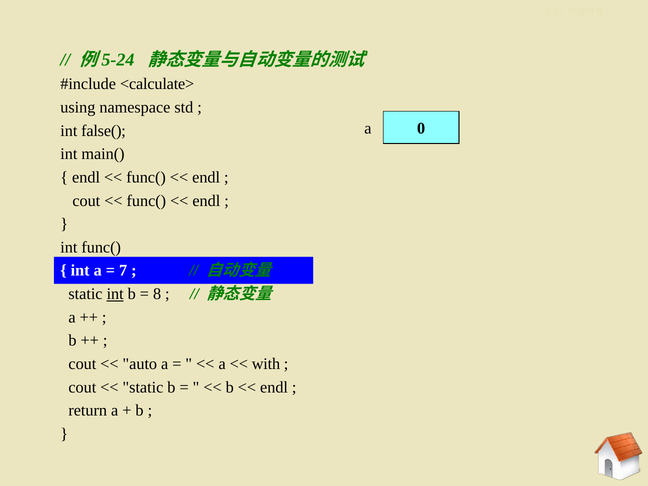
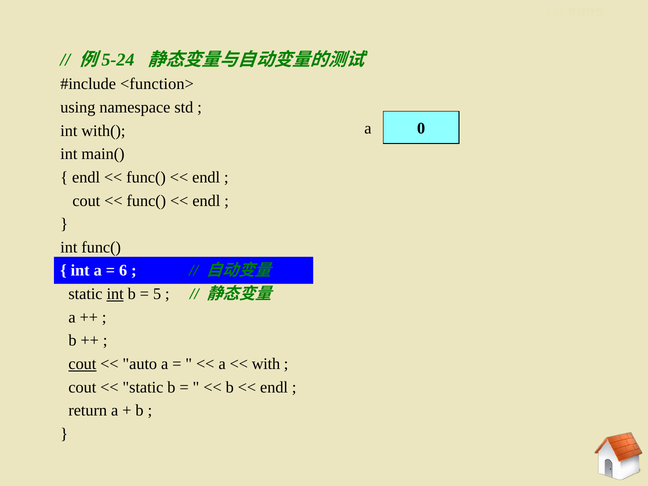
<calculate>: <calculate> -> <function>
false(: false( -> with(
7: 7 -> 6
8: 8 -> 5
cout at (82, 364) underline: none -> present
